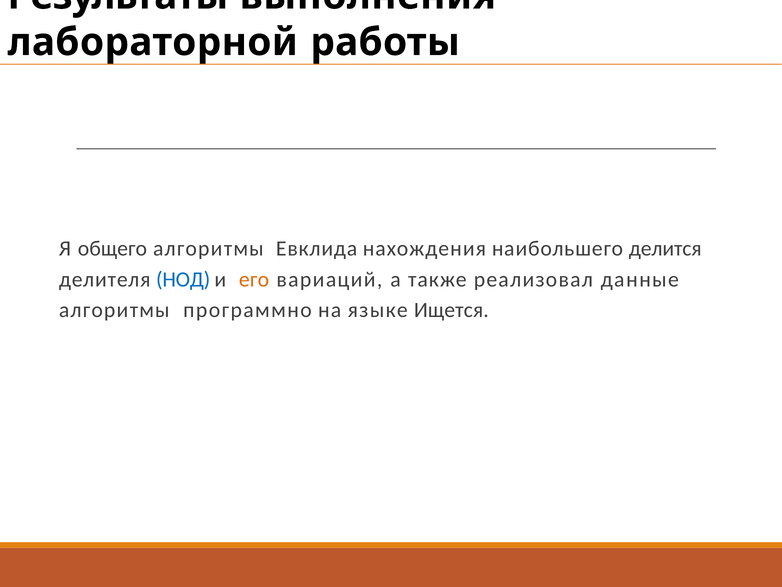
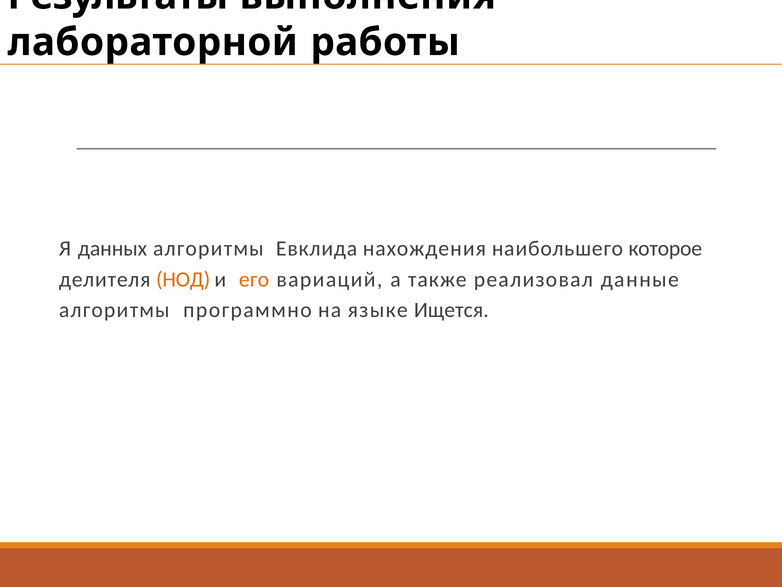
общего: общего -> данных
делится: делится -> которое
НОД colour: blue -> orange
